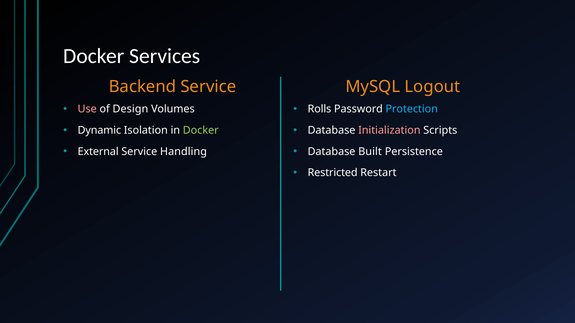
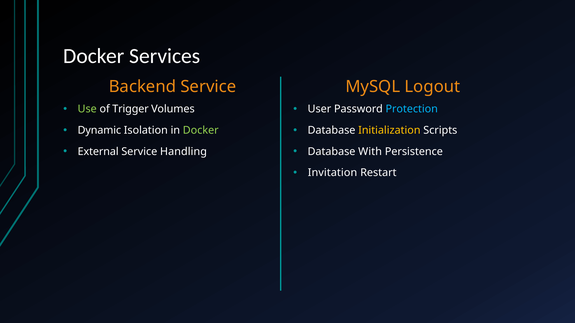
Use colour: pink -> light green
Design: Design -> Trigger
Rolls: Rolls -> User
Initialization colour: pink -> yellow
Built: Built -> With
Restricted: Restricted -> Invitation
